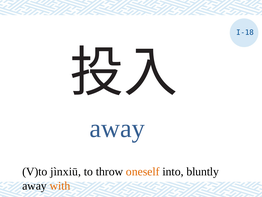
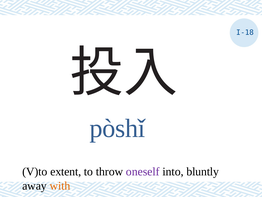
away at (117, 128): away -> pòshǐ
jìnxiū: jìnxiū -> extent
oneself colour: orange -> purple
